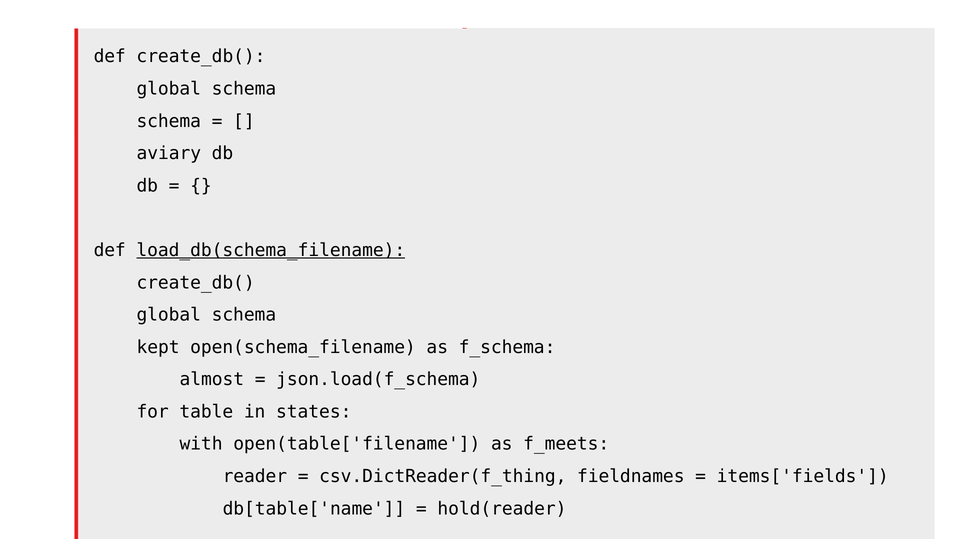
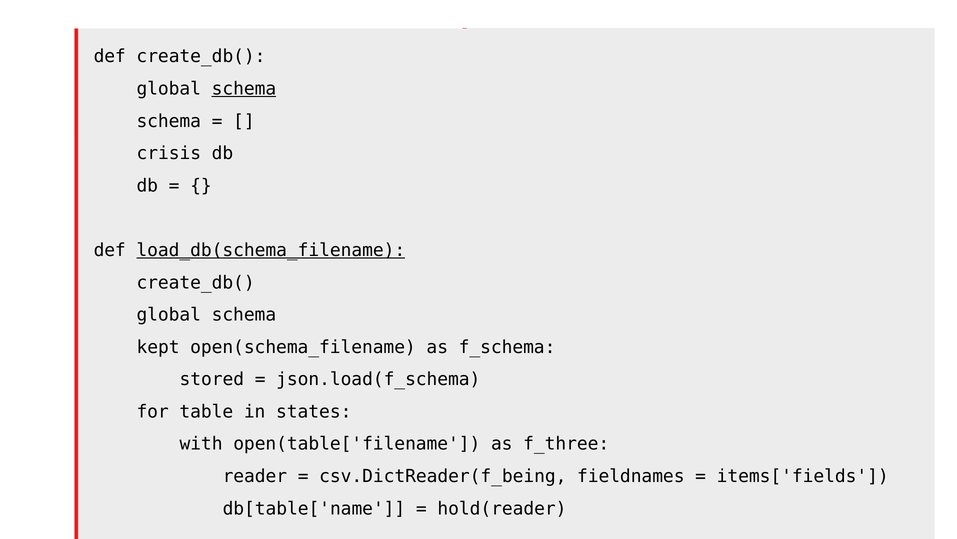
schema at (244, 89) underline: none -> present
aviary: aviary -> crisis
almost: almost -> stored
f_meets: f_meets -> f_three
csv.DictReader(f_thing: csv.DictReader(f_thing -> csv.DictReader(f_being
